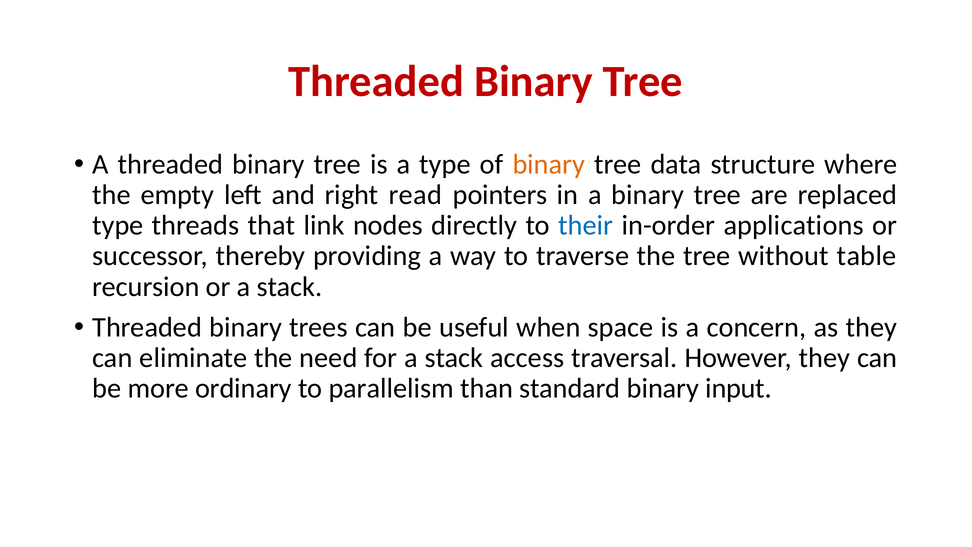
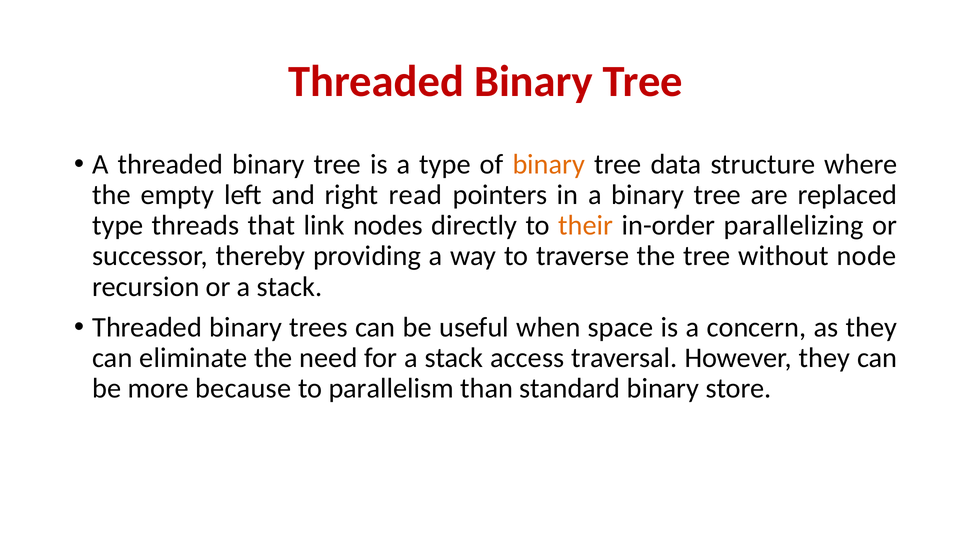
their colour: blue -> orange
applications: applications -> parallelizing
table: table -> node
ordinary: ordinary -> because
input: input -> store
